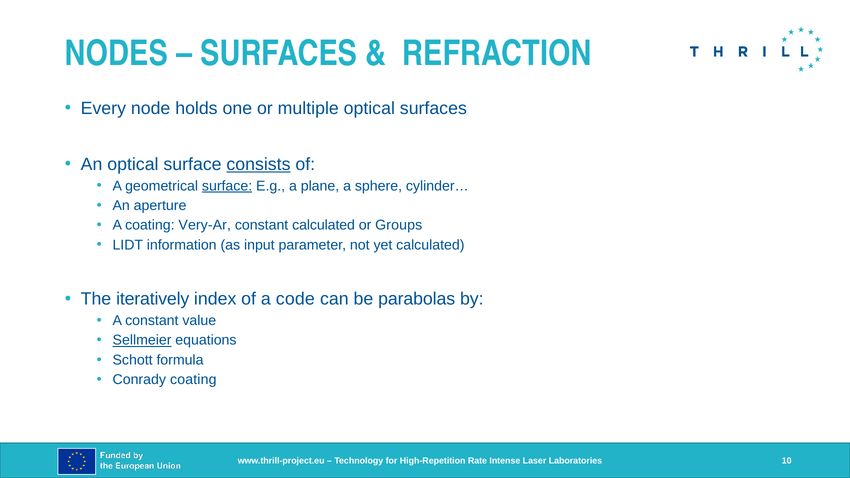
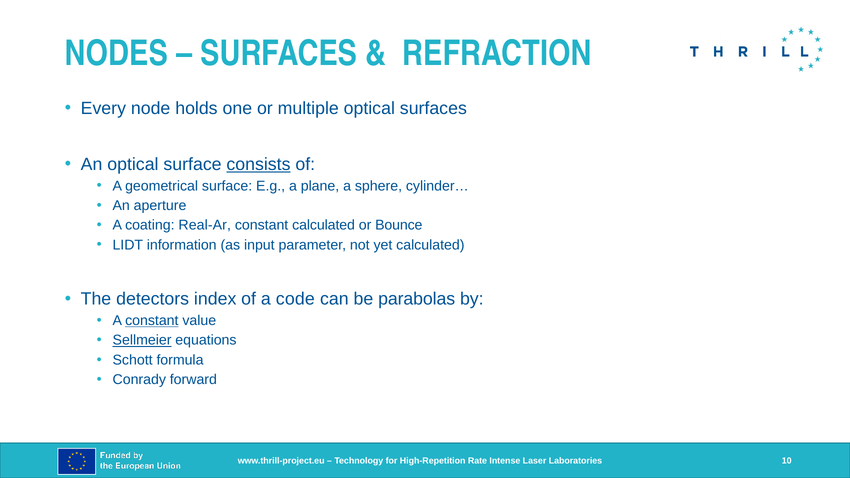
surface at (227, 186) underline: present -> none
Very-Ar: Very-Ar -> Real-Ar
Groups: Groups -> Bounce
iteratively: iteratively -> detectors
constant at (152, 321) underline: none -> present
Conrady coating: coating -> forward
